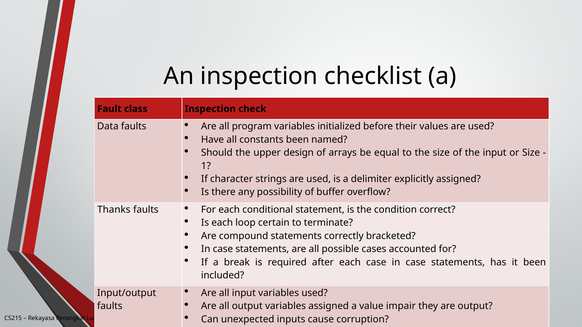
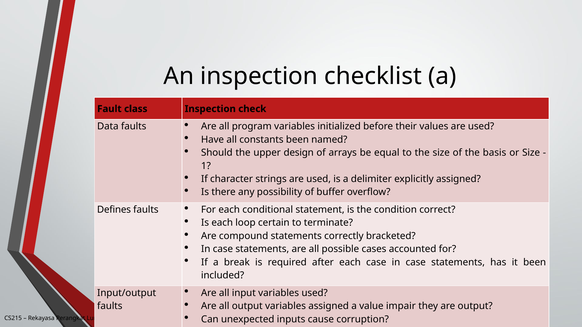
the input: input -> basis
Thanks: Thanks -> Defines
